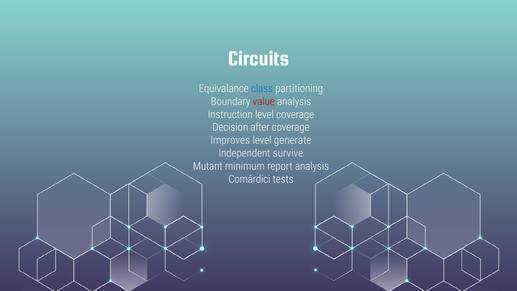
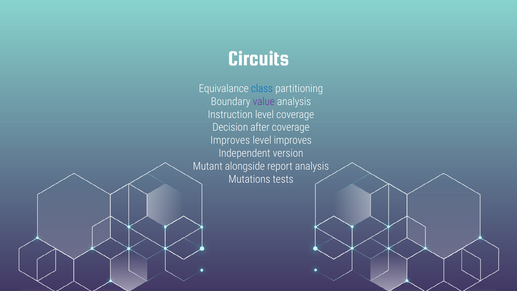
value colour: red -> purple
level generate: generate -> improves
survive: survive -> version
minimum: minimum -> alongside
Comârdici: Comârdici -> Mutations
